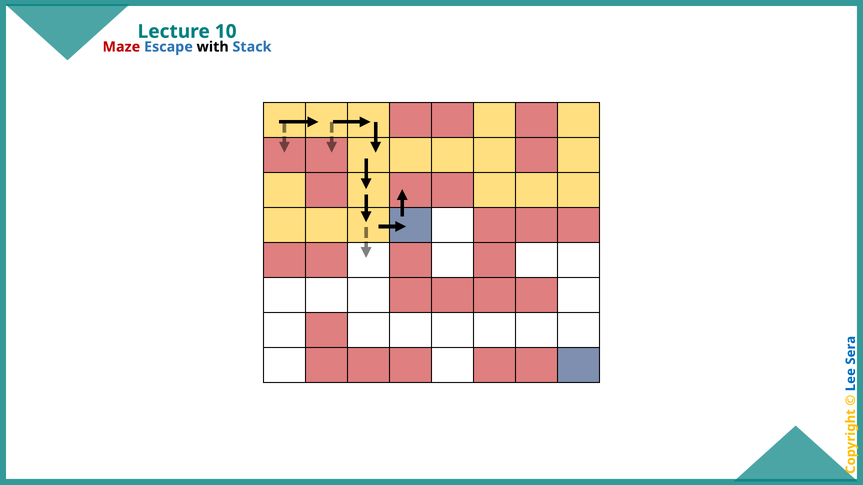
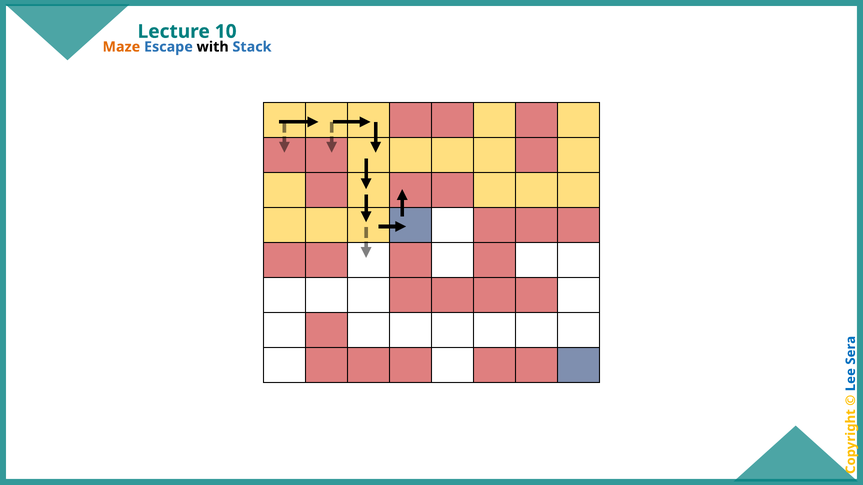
Maze colour: red -> orange
